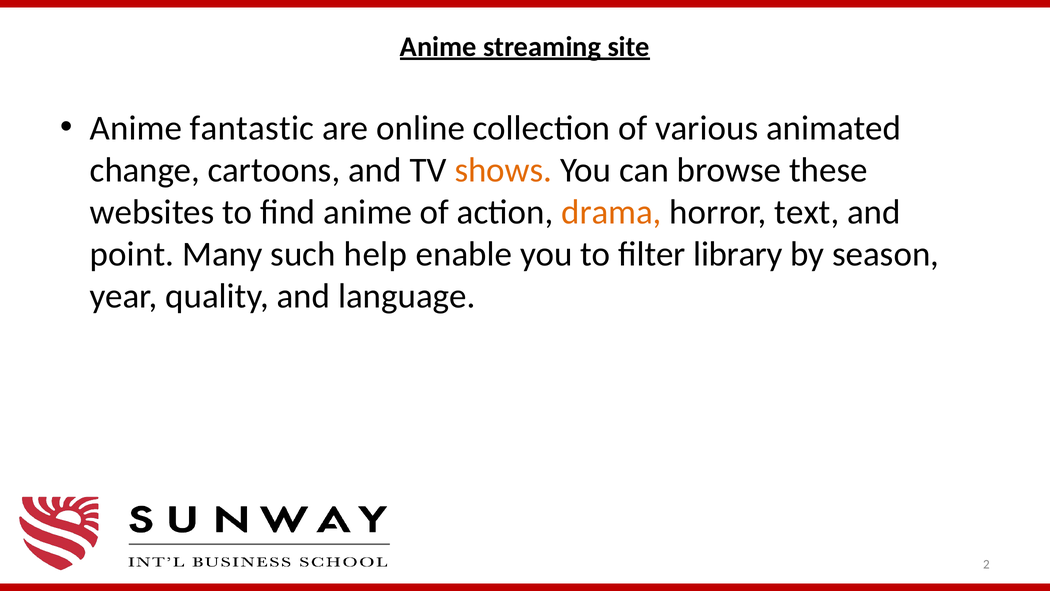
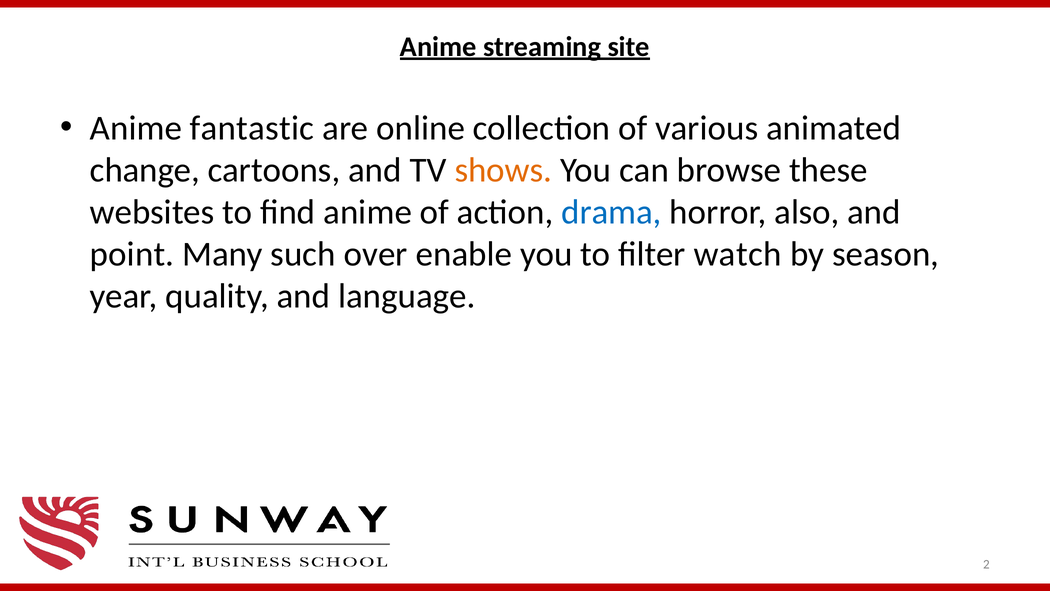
drama colour: orange -> blue
text: text -> also
help: help -> over
library: library -> watch
